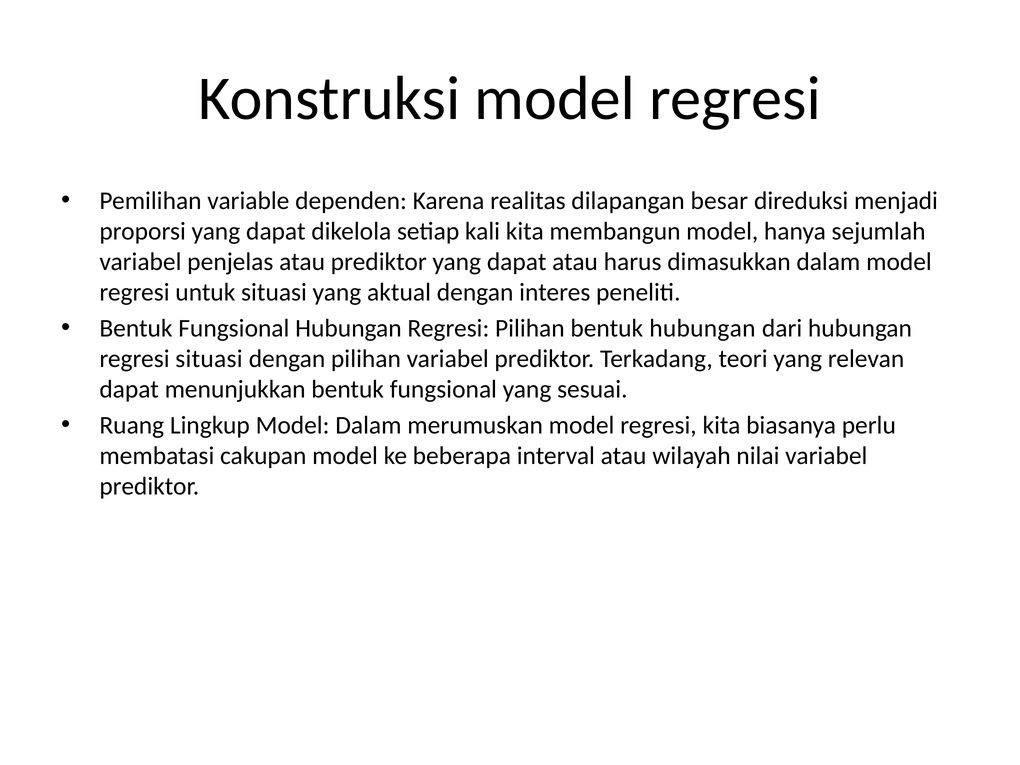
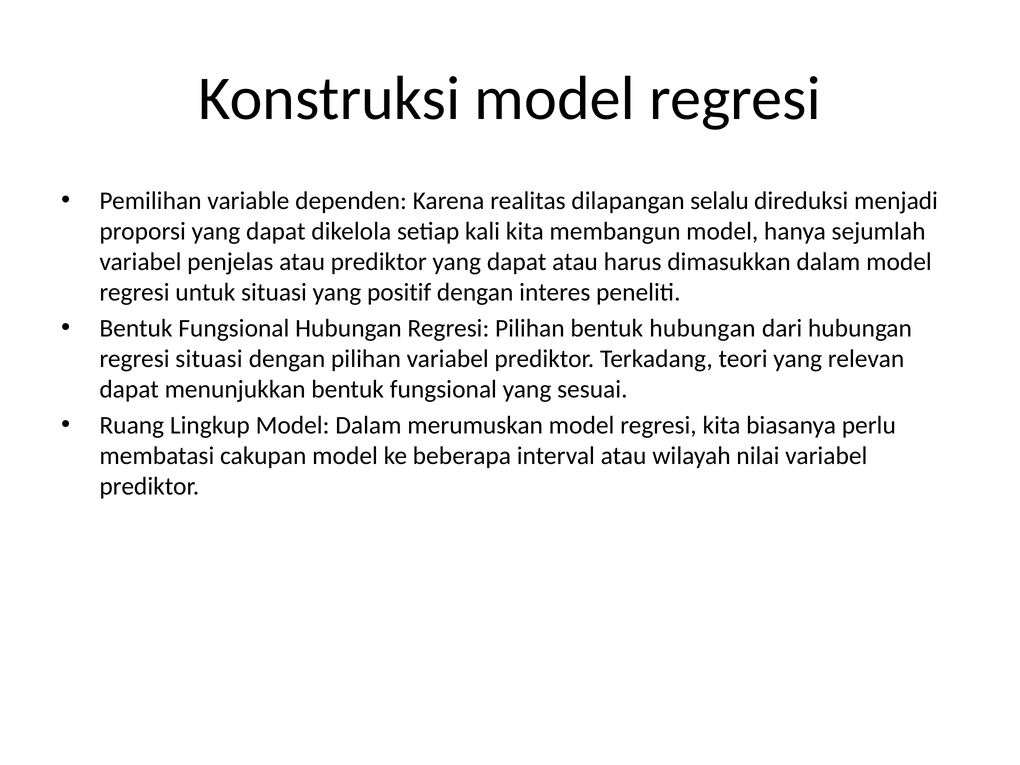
besar: besar -> selalu
aktual: aktual -> positif
